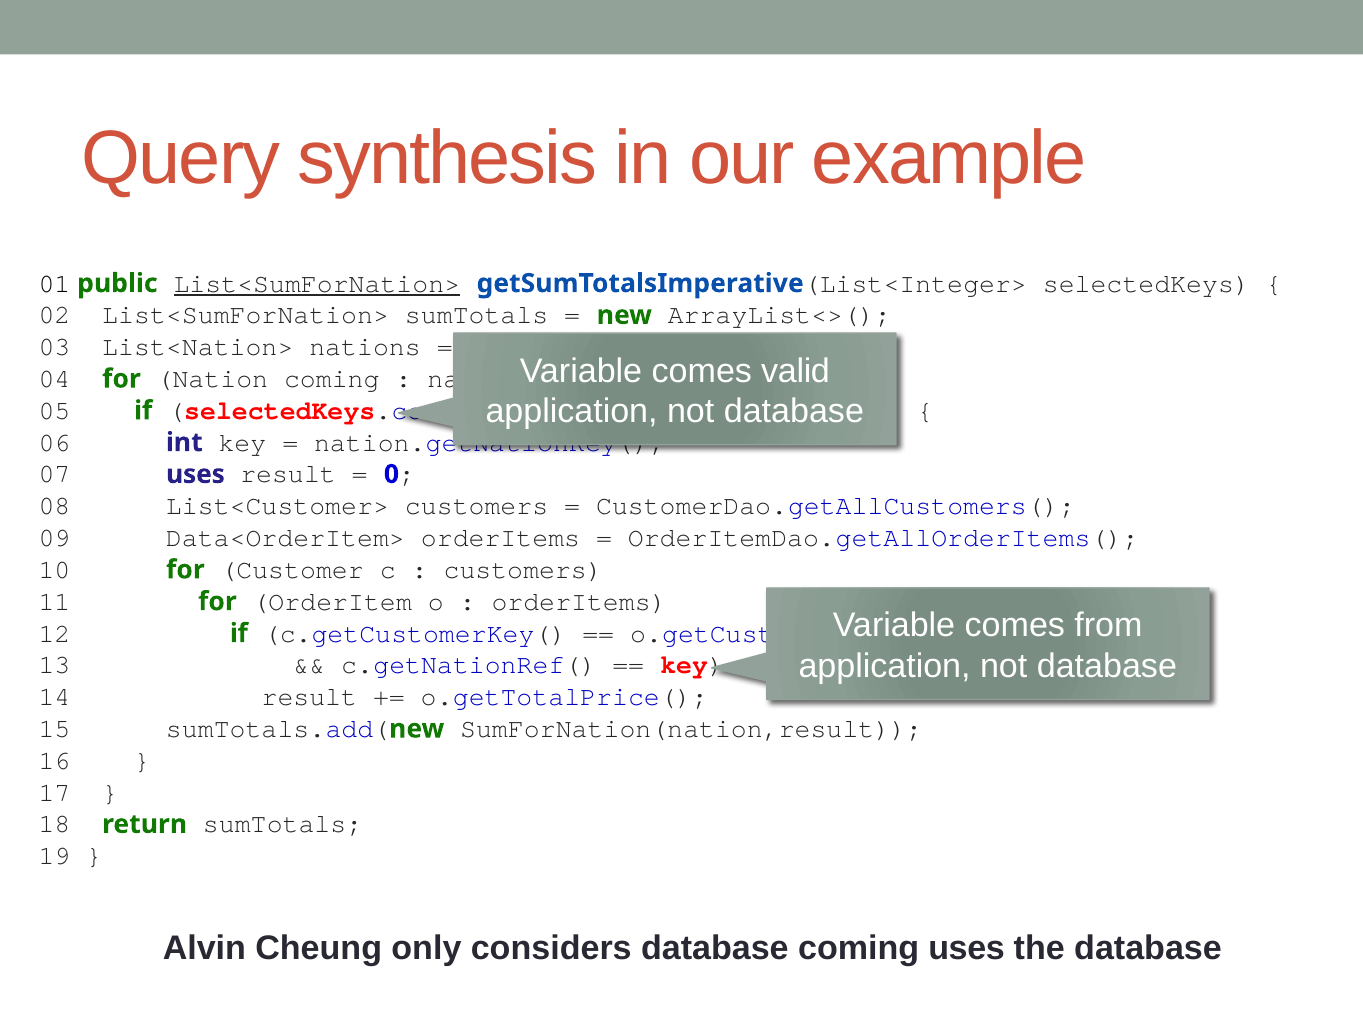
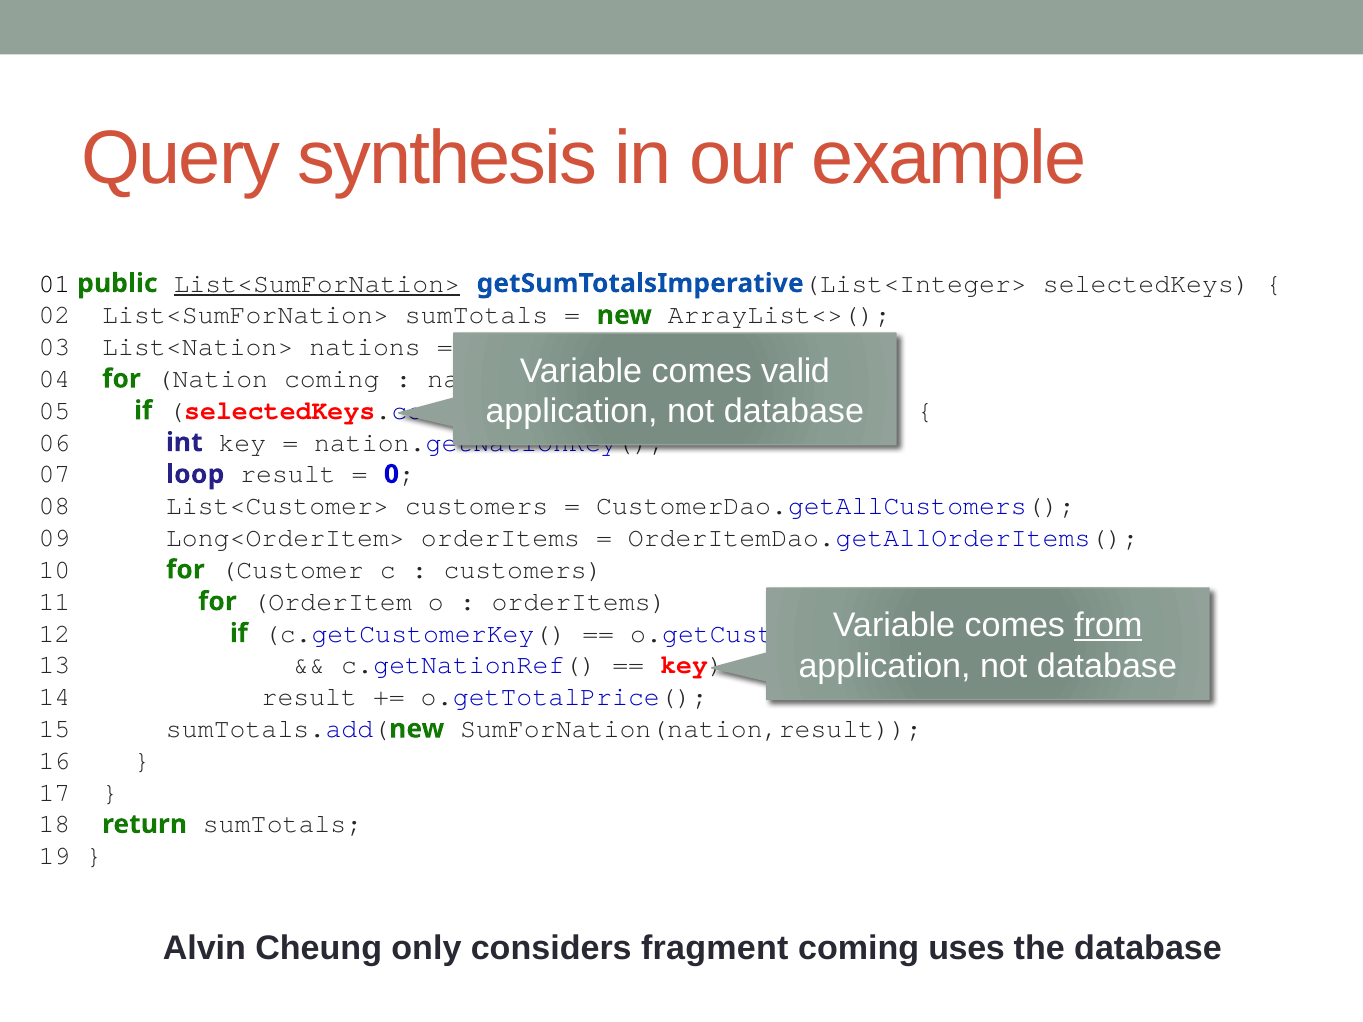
07 uses: uses -> loop
Data<OrderItem>: Data<OrderItem> -> Long<OrderItem>
from underline: none -> present
considers database: database -> fragment
